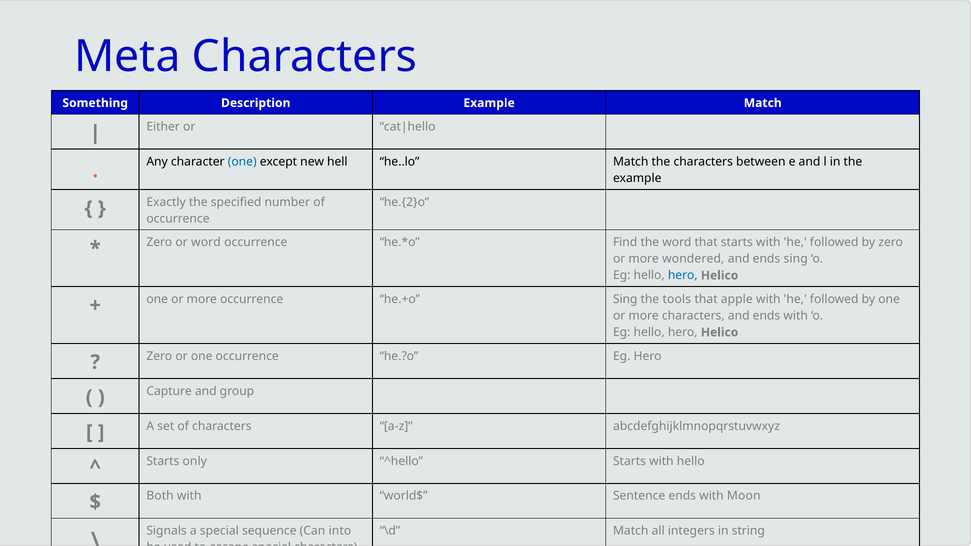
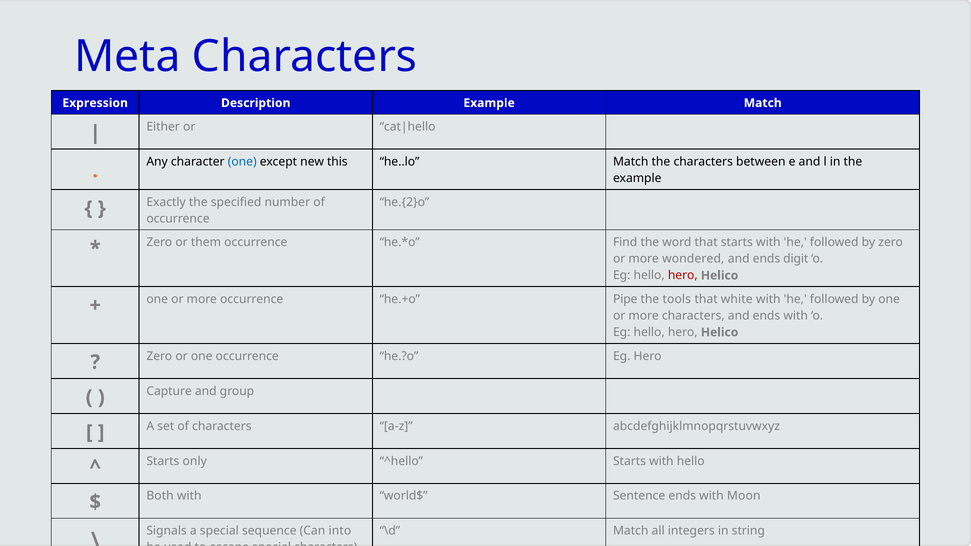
Something: Something -> Expression
hell: hell -> this
or word: word -> them
ends sing: sing -> digit
hero at (683, 276) colour: blue -> red
he.+o Sing: Sing -> Pipe
apple: apple -> white
